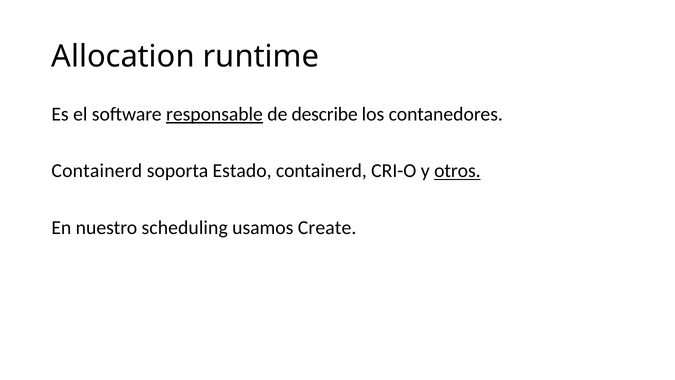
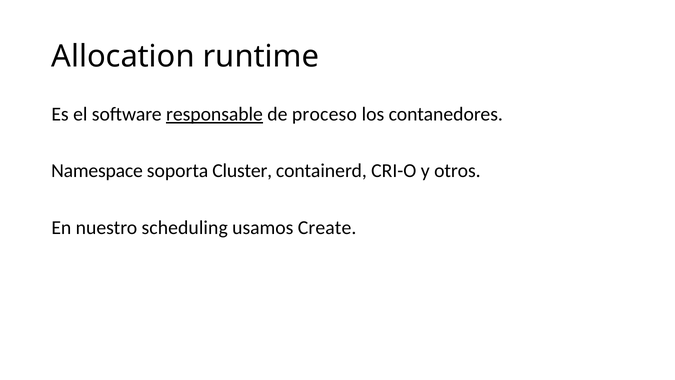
describe: describe -> proceso
Containerd at (97, 171): Containerd -> Namespace
Estado: Estado -> Cluster
otros underline: present -> none
